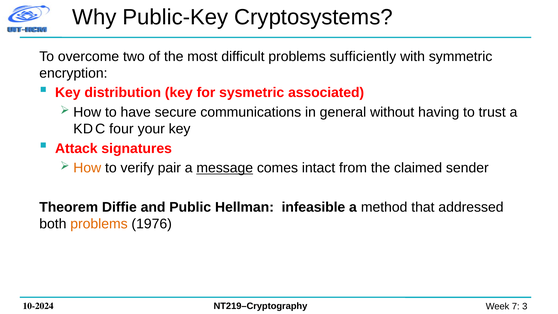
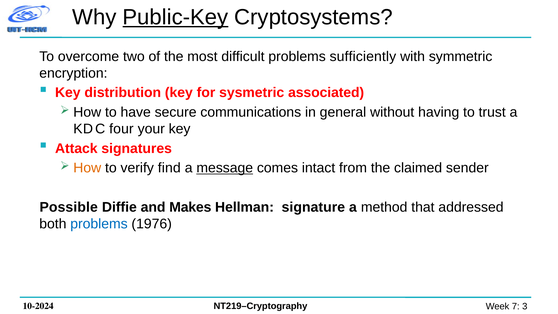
Public-Key underline: none -> present
pair: pair -> find
Theorem: Theorem -> Possible
Public: Public -> Makes
infeasible: infeasible -> signature
problems at (99, 224) colour: orange -> blue
